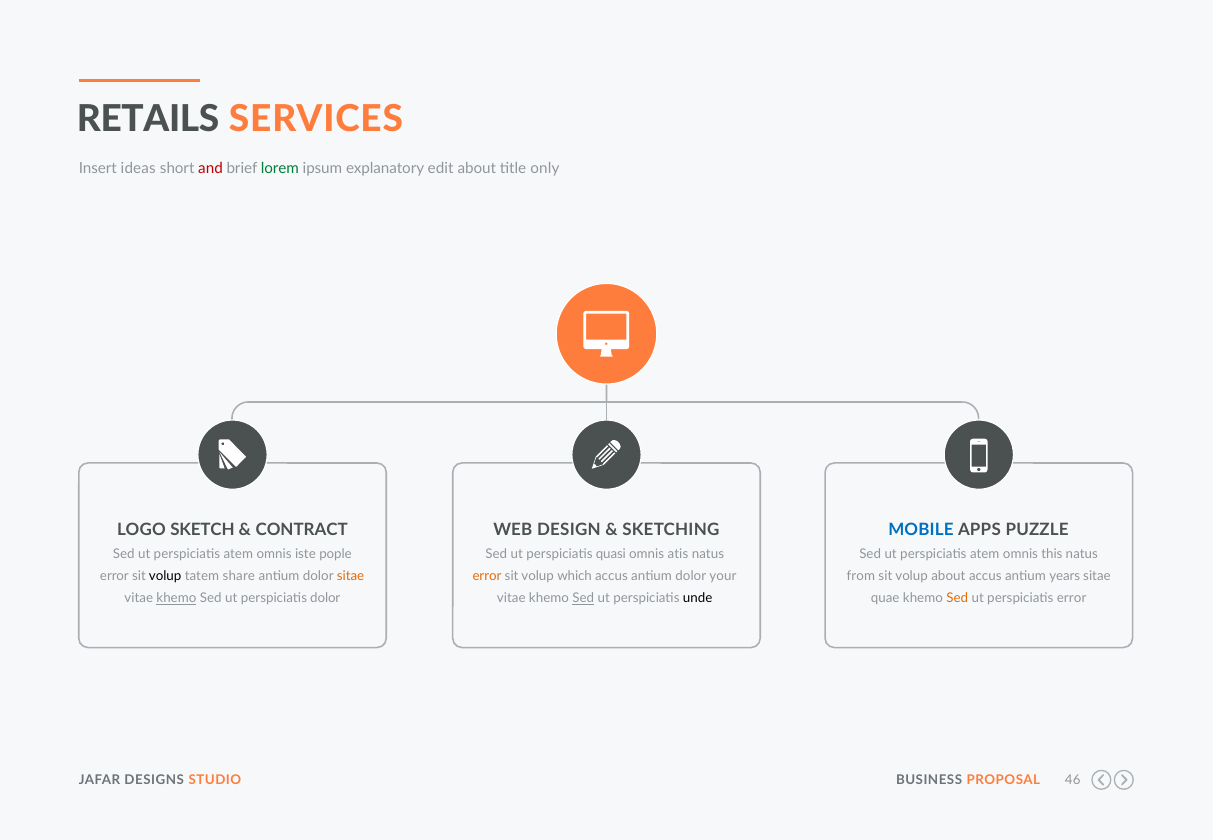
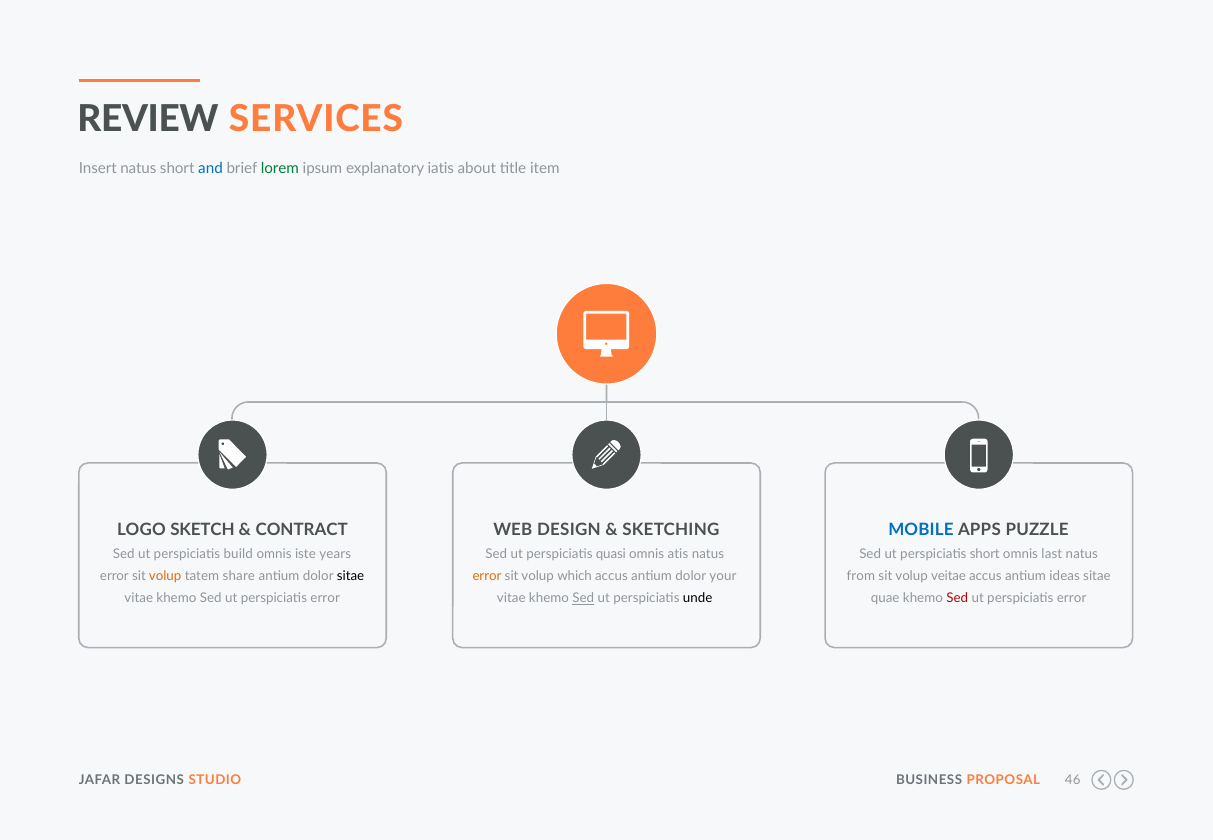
RETAILS: RETAILS -> REVIEW
Insert ideas: ideas -> natus
and colour: red -> blue
edit: edit -> iatis
only: only -> item
atem at (238, 554): atem -> build
pople: pople -> years
atem at (985, 554): atem -> short
this: this -> last
volup at (165, 576) colour: black -> orange
sitae at (351, 576) colour: orange -> black
volup about: about -> veitae
years: years -> ideas
khemo at (176, 598) underline: present -> none
dolor at (325, 598): dolor -> error
Sed at (957, 598) colour: orange -> red
